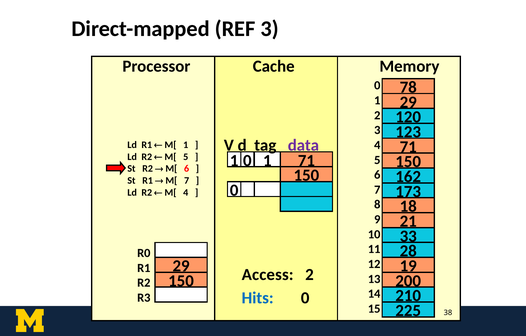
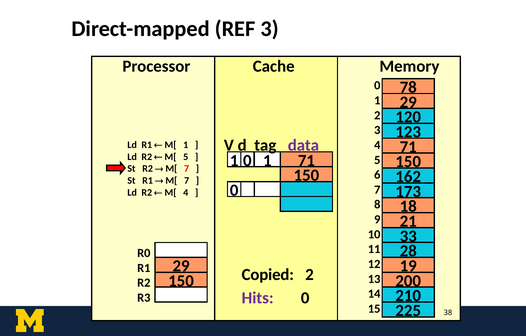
6 at (187, 169): 6 -> 7
Access: Access -> Copied
Hits colour: blue -> purple
